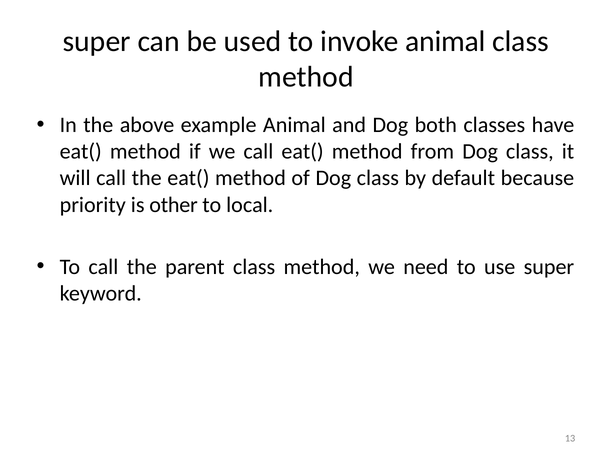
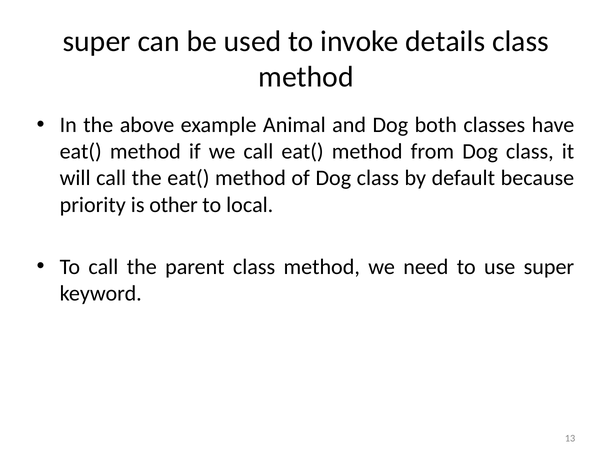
invoke animal: animal -> details
